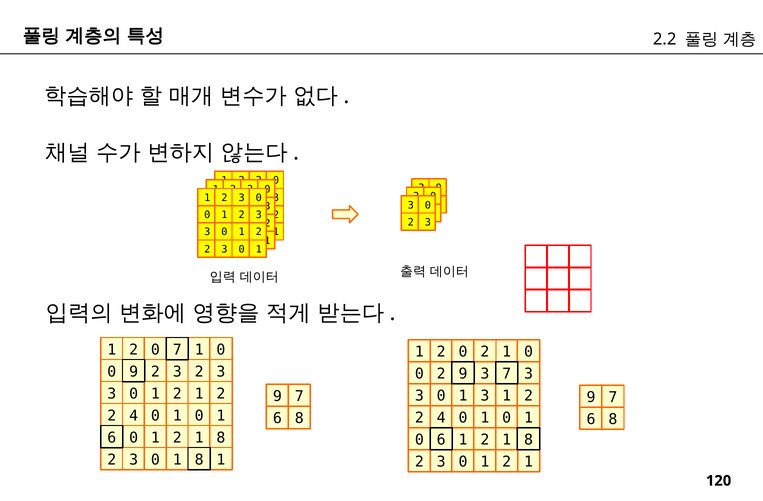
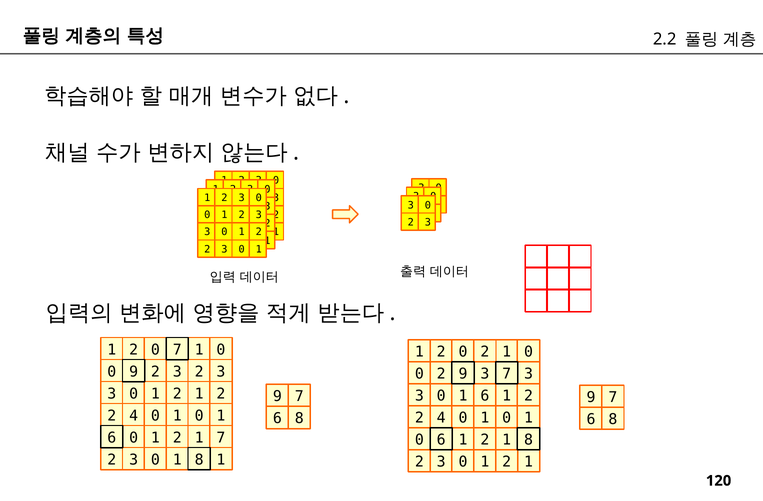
1 3: 3 -> 6
2 1 8: 8 -> 7
